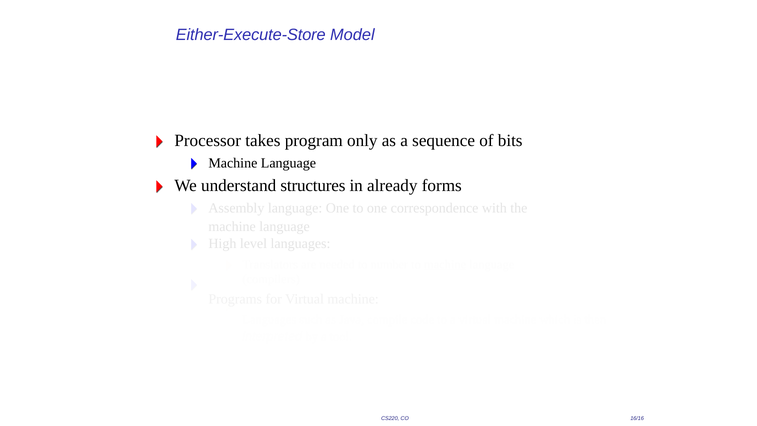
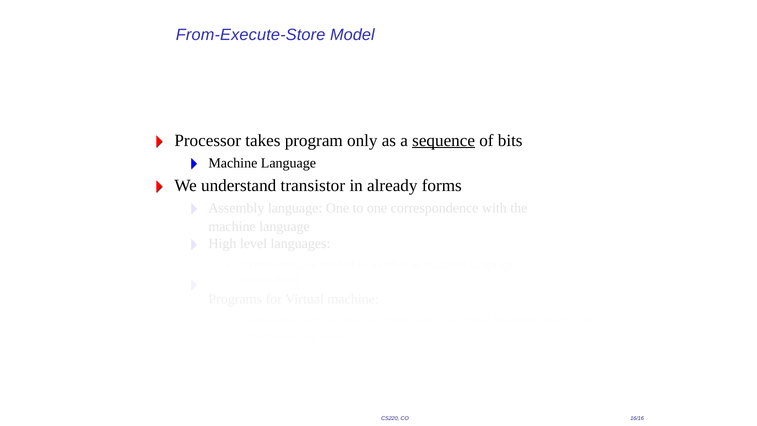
Either-Execute-Store: Either-Execute-Store -> From-Execute-Store
sequence underline: none -> present
structures: structures -> transistor
